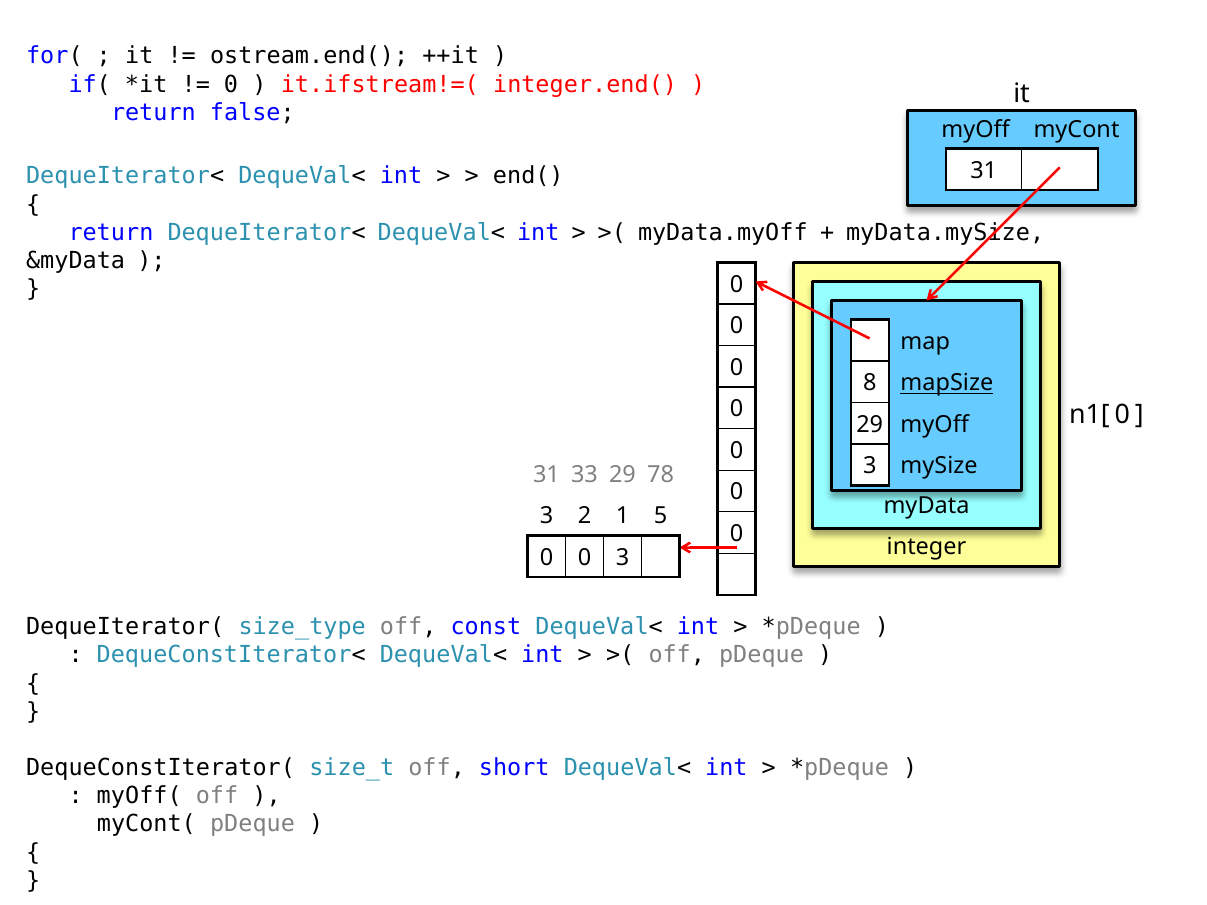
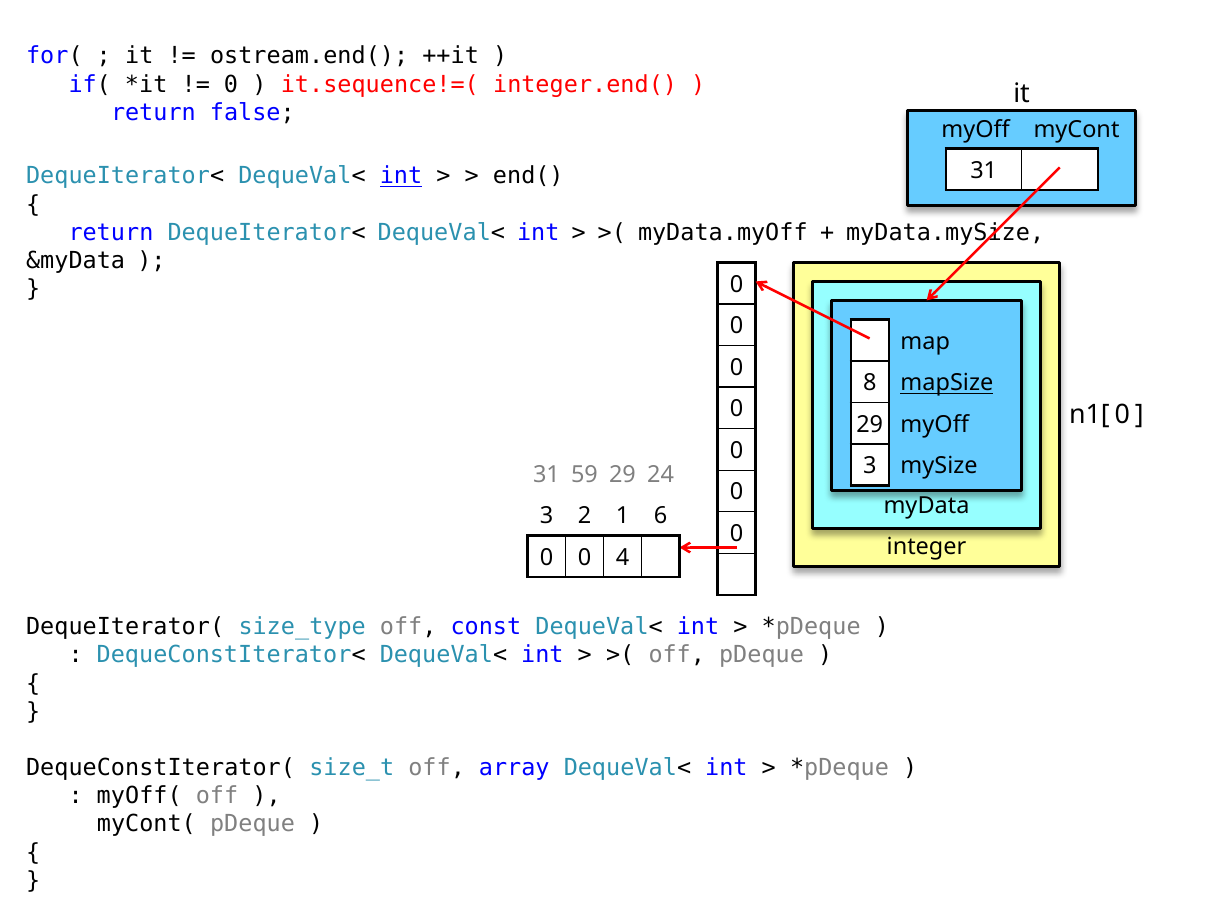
it.ifstream!=(: it.ifstream!=( -> it.sequence!=(
int at (401, 176) underline: none -> present
33: 33 -> 59
78: 78 -> 24
5: 5 -> 6
0 3: 3 -> 4
short: short -> array
